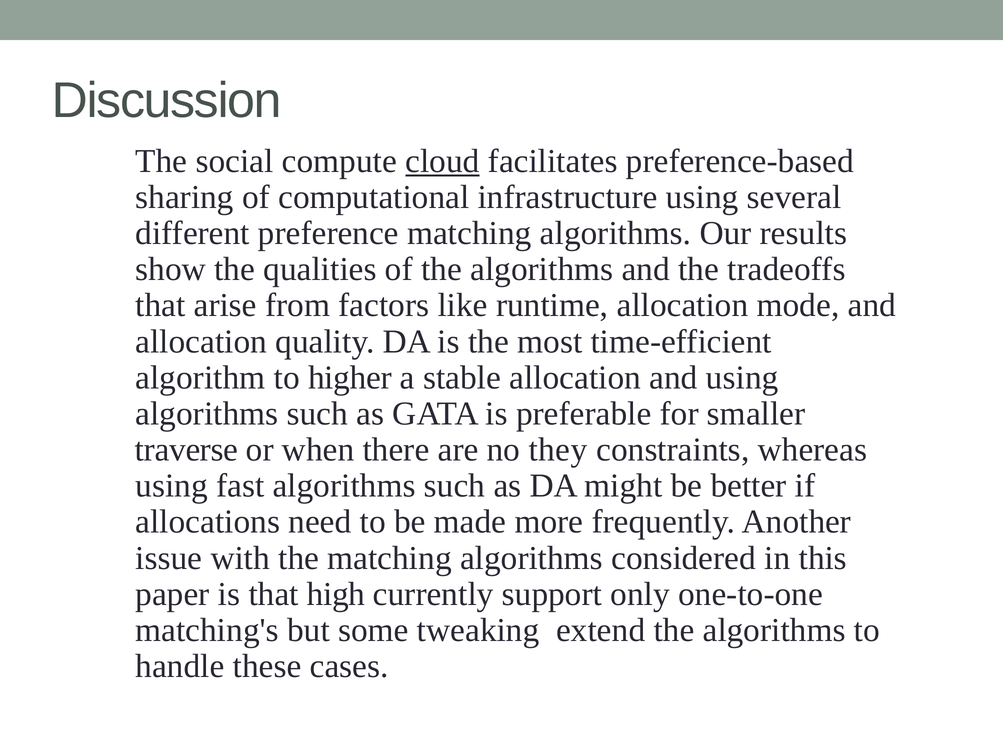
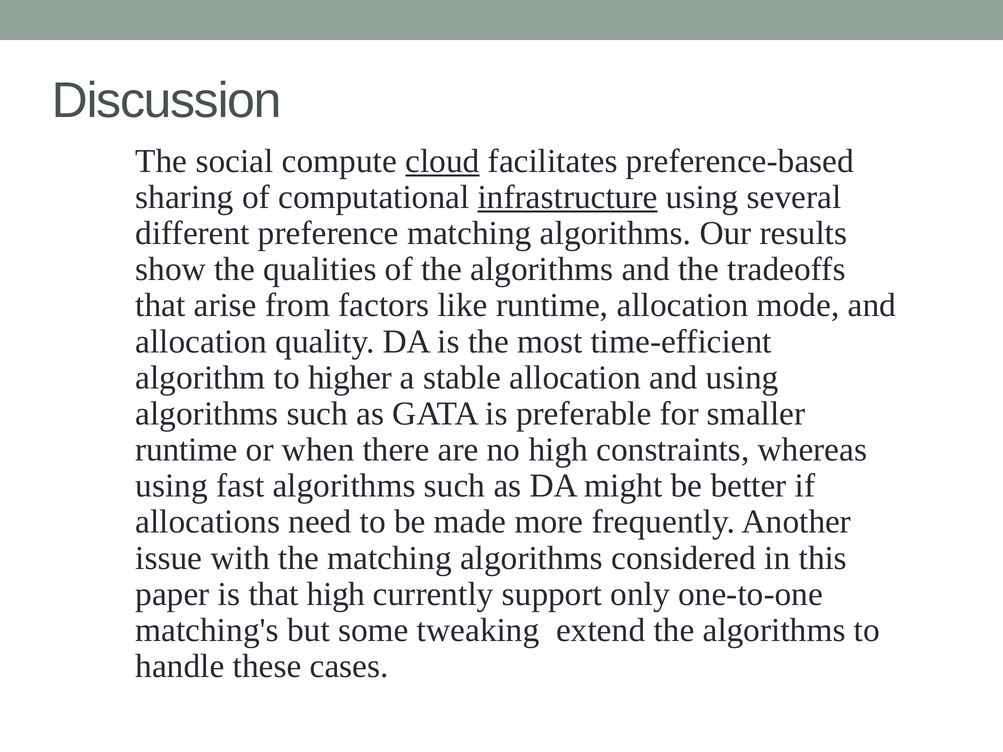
infrastructure underline: none -> present
traverse at (187, 450): traverse -> runtime
no they: they -> high
